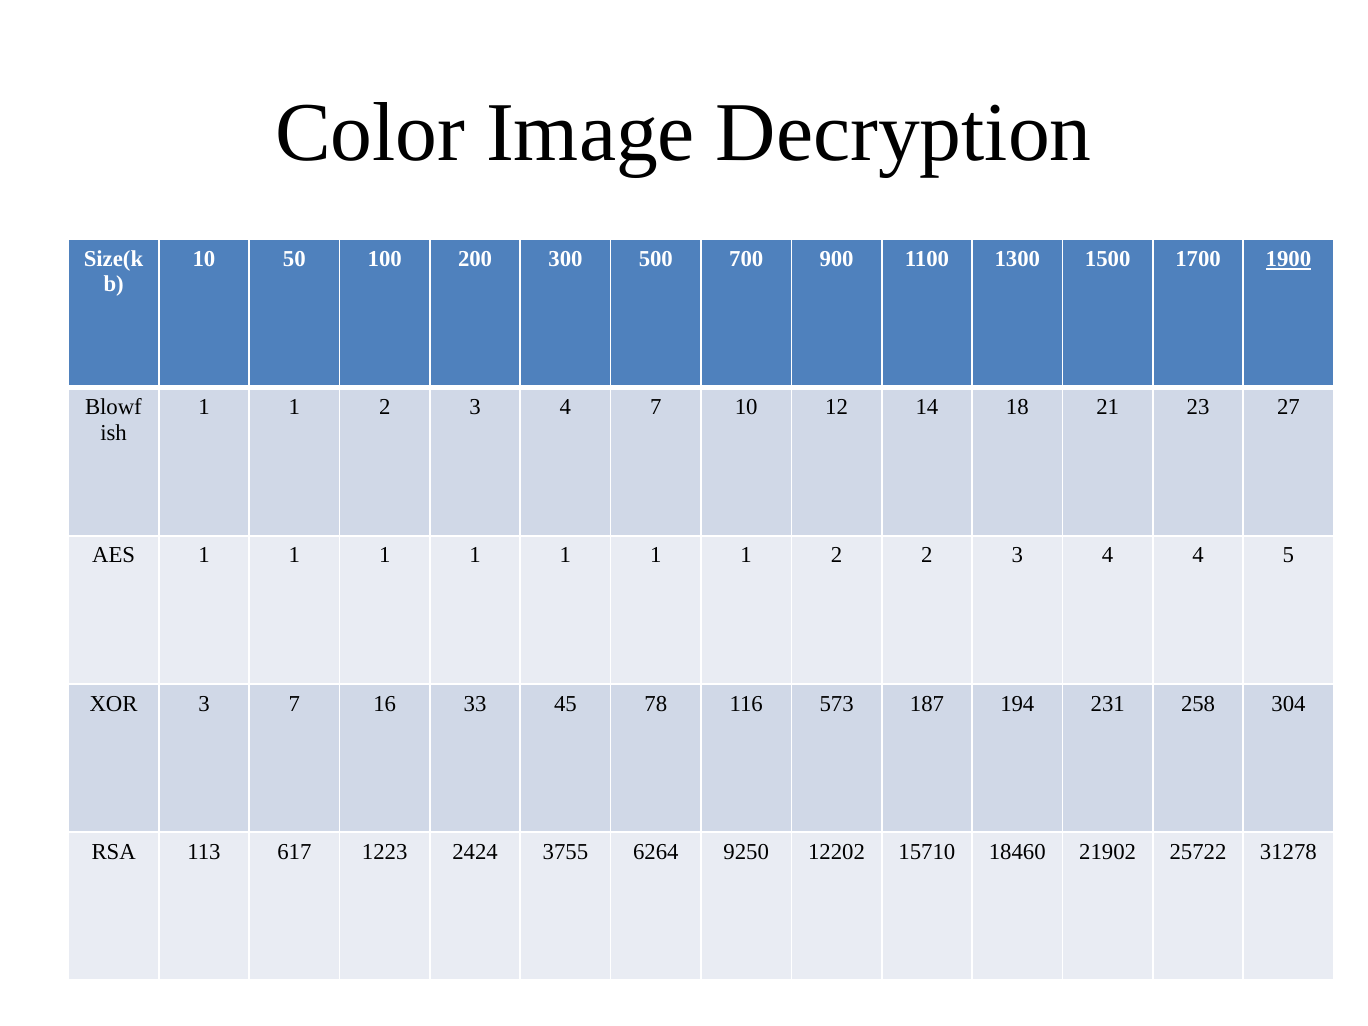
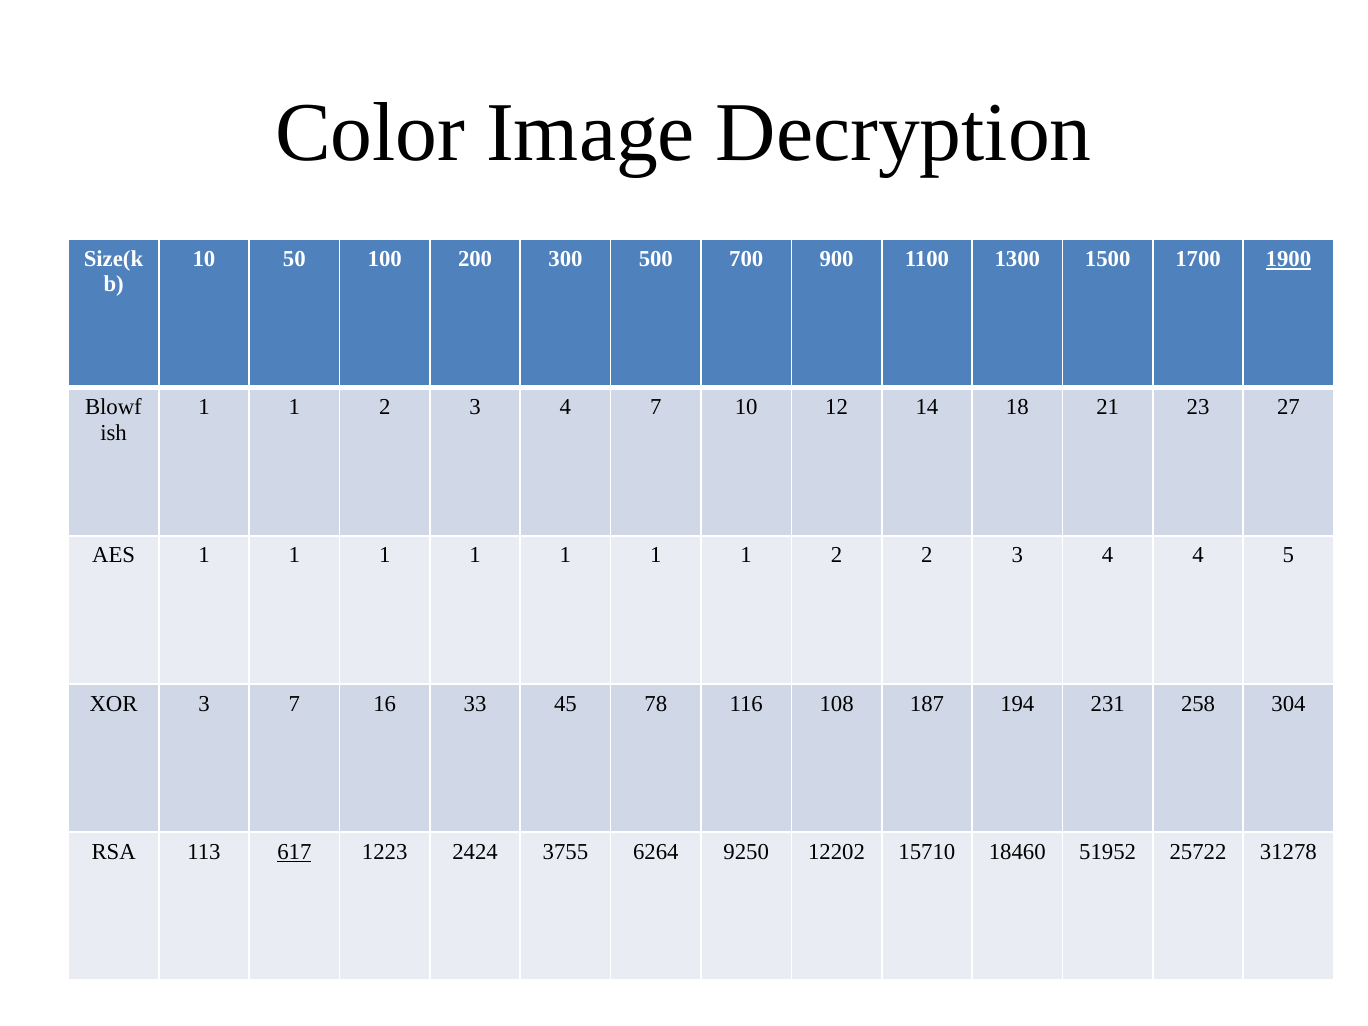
573: 573 -> 108
617 underline: none -> present
21902: 21902 -> 51952
